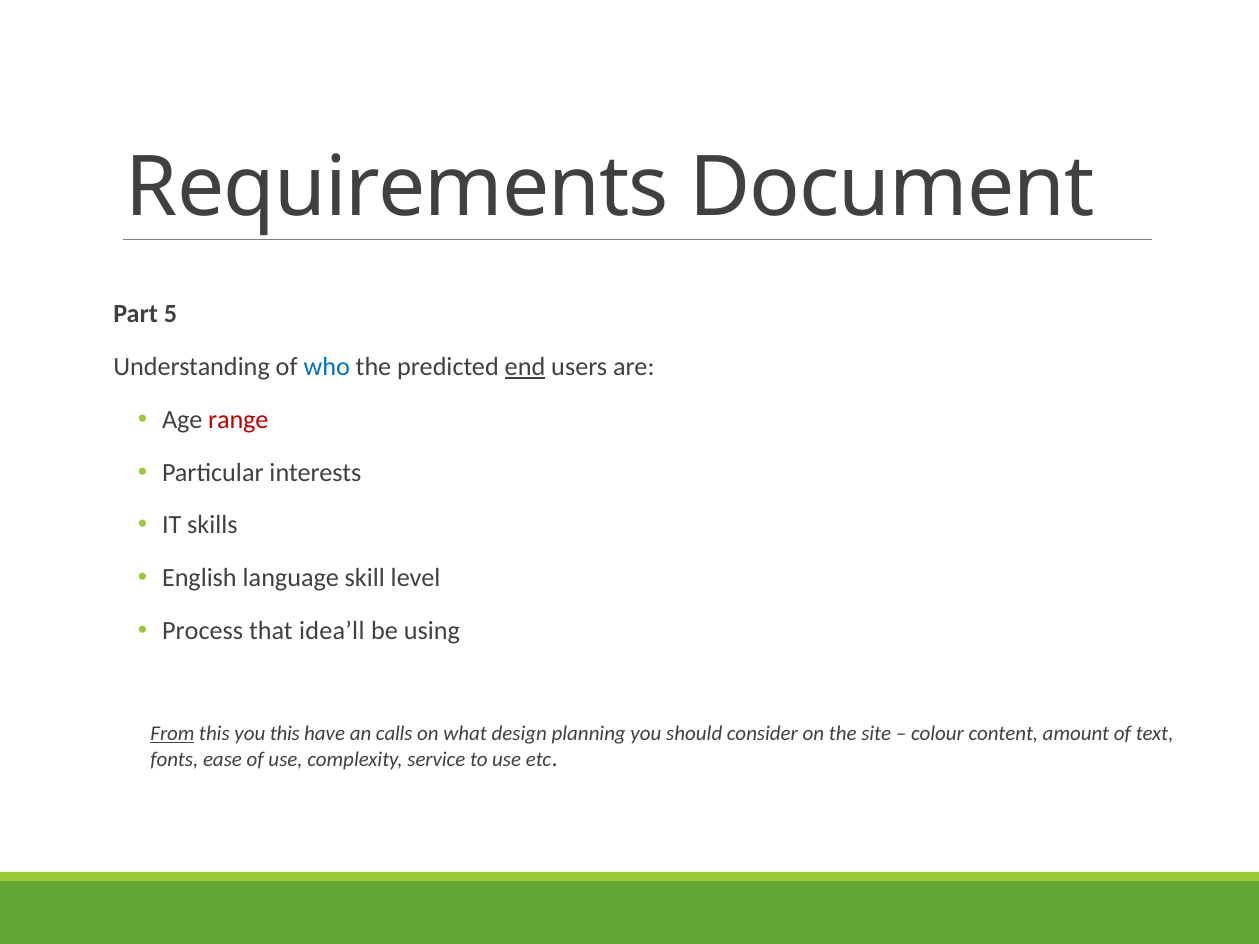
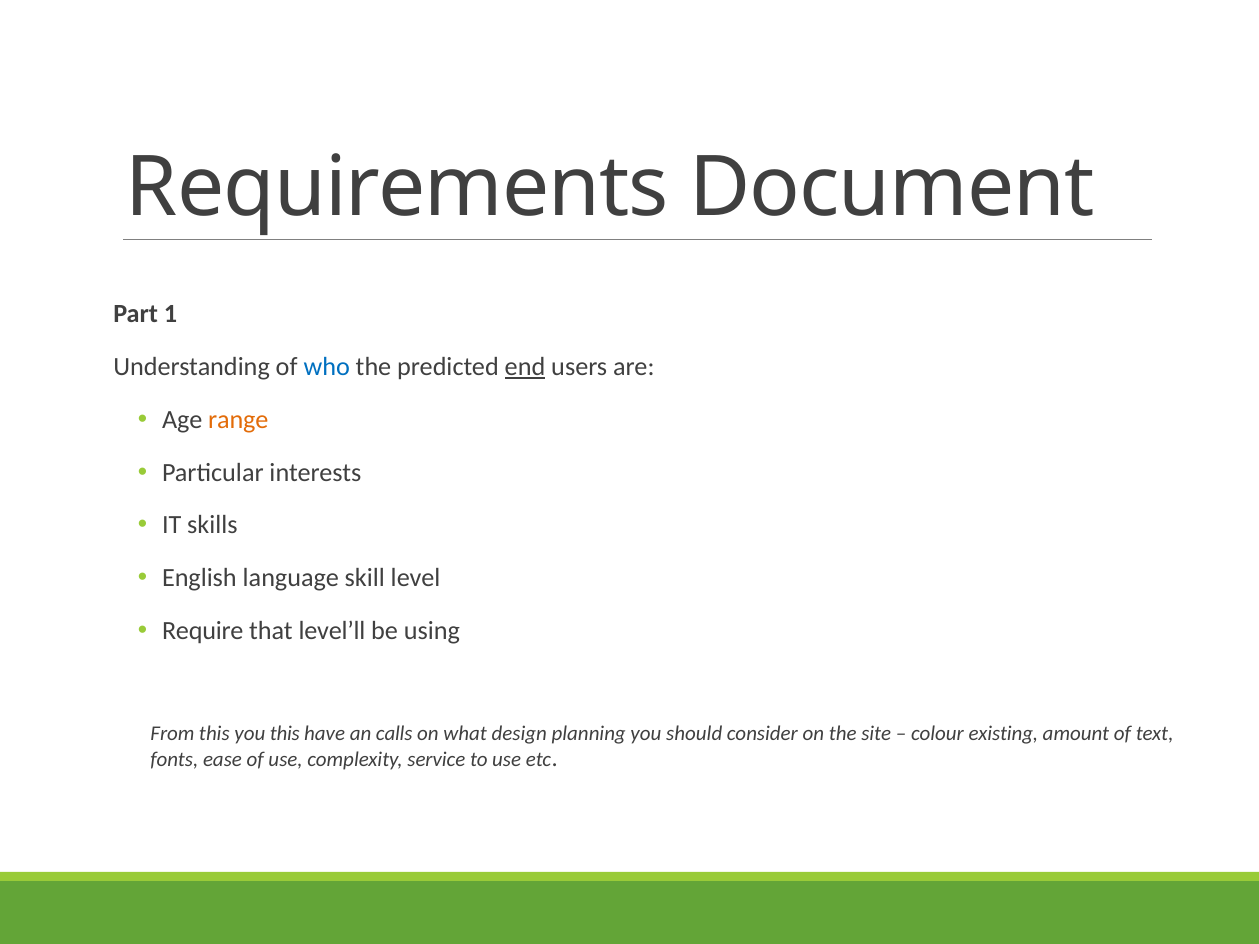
5: 5 -> 1
range colour: red -> orange
Process: Process -> Require
idea’ll: idea’ll -> level’ll
From underline: present -> none
content: content -> existing
